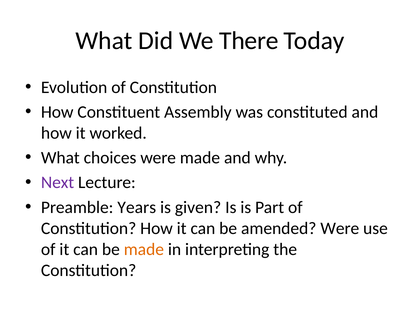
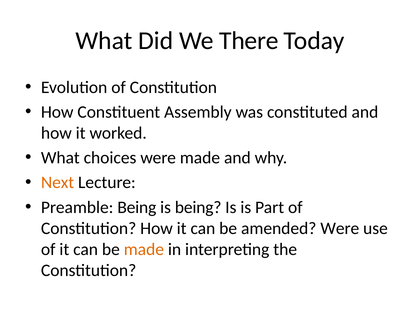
Next colour: purple -> orange
Preamble Years: Years -> Being
is given: given -> being
